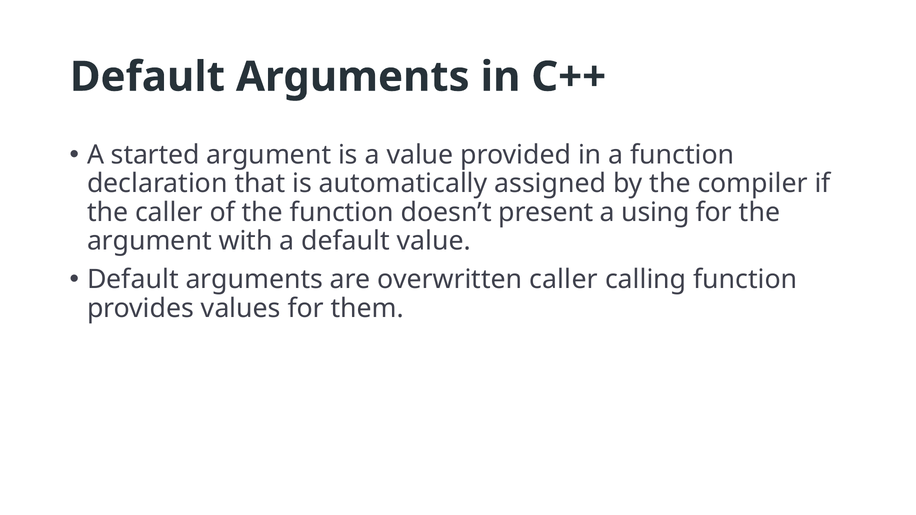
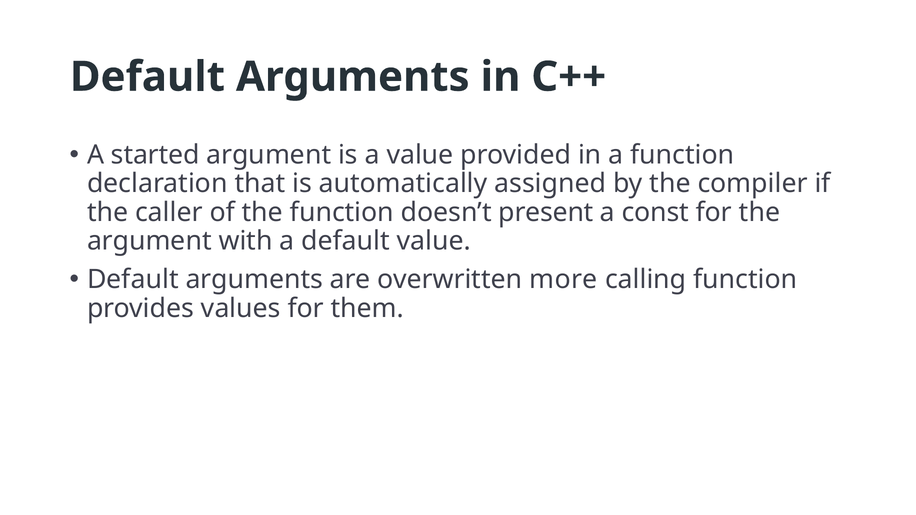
using: using -> const
overwritten caller: caller -> more
